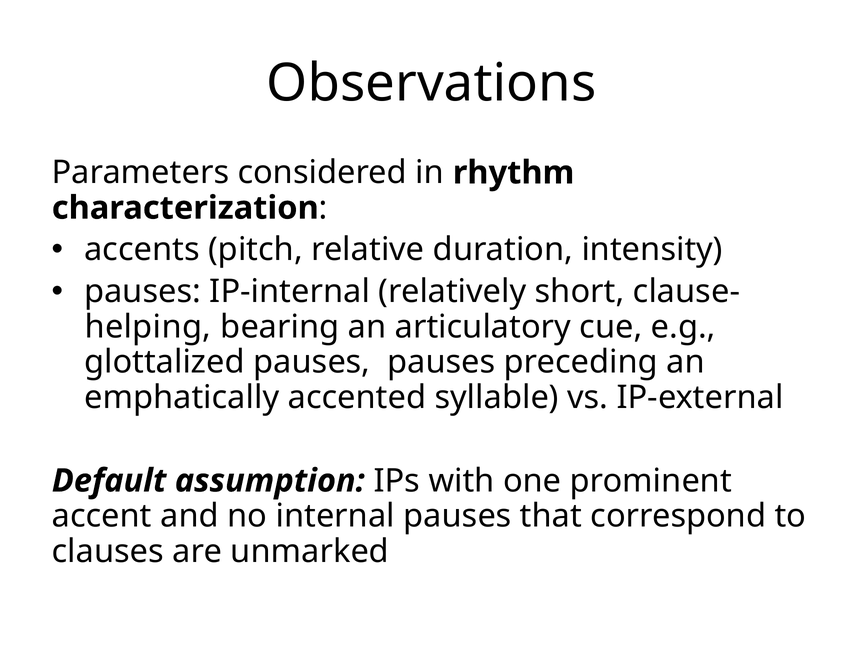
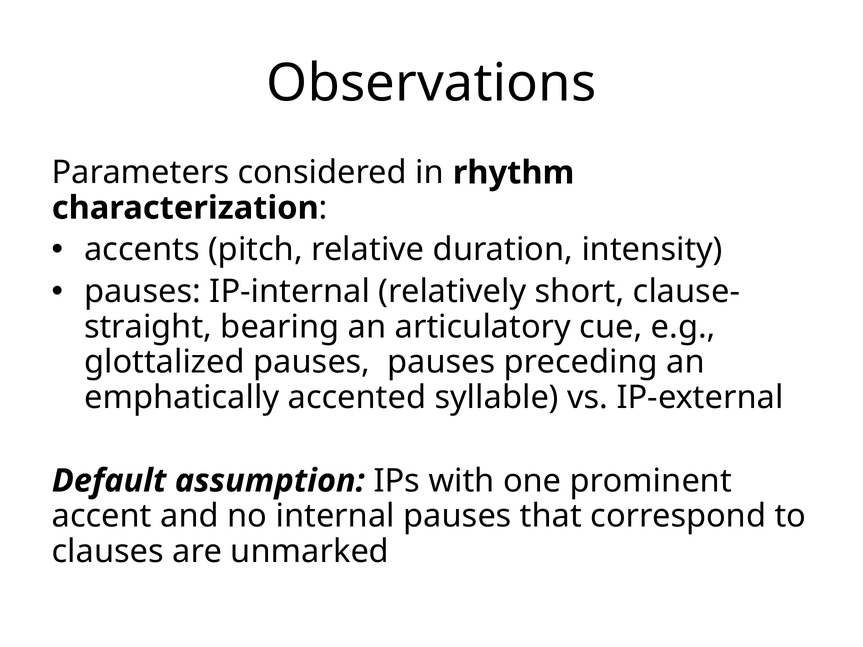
helping: helping -> straight
